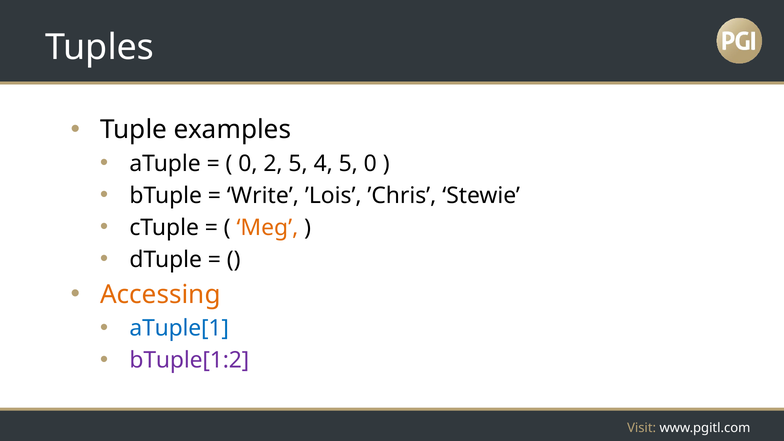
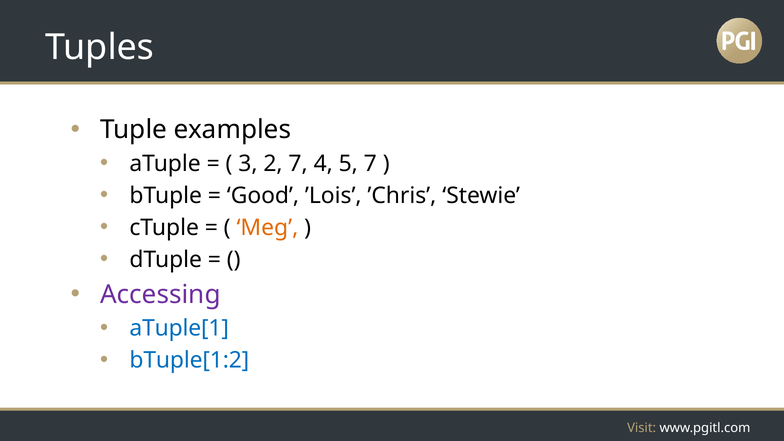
0 at (248, 164): 0 -> 3
2 5: 5 -> 7
5 0: 0 -> 7
Write: Write -> Good
Accessing colour: orange -> purple
bTuple[1:2 colour: purple -> blue
